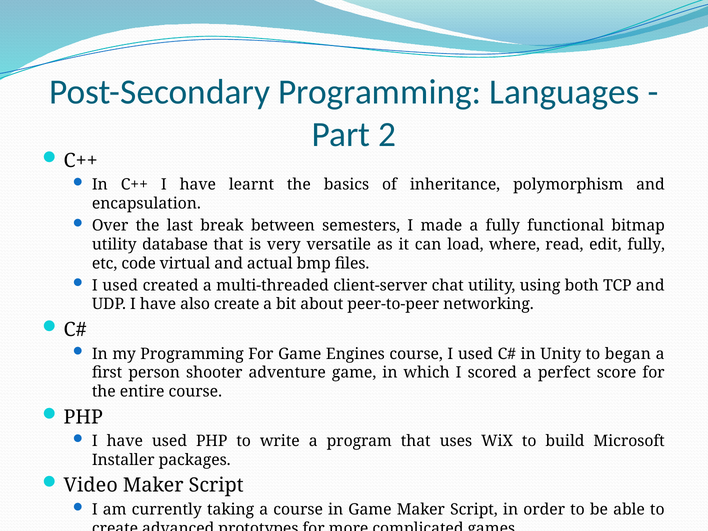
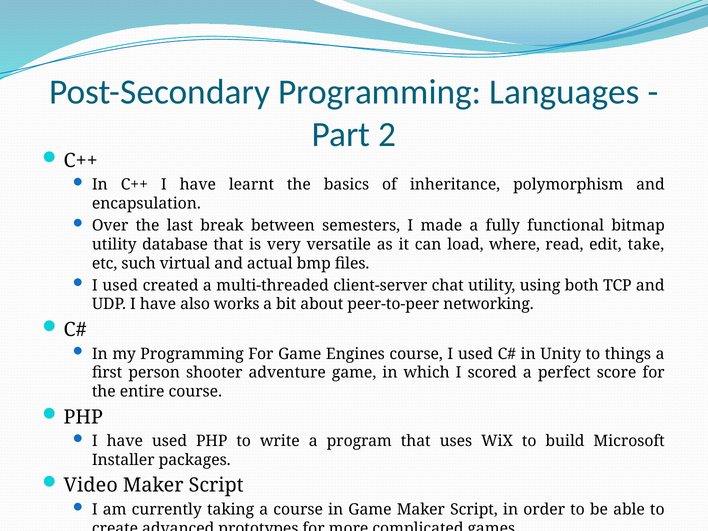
edit fully: fully -> take
code: code -> such
also create: create -> works
began: began -> things
